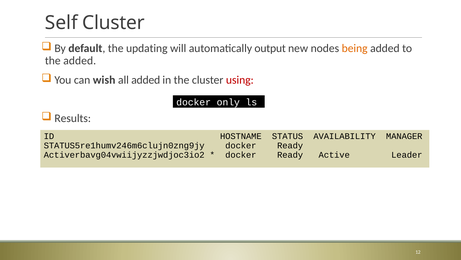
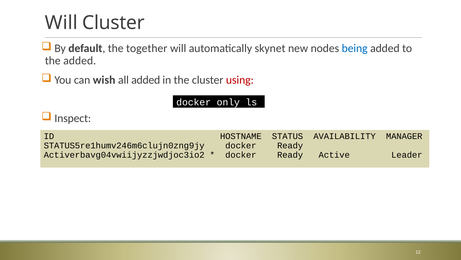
Self at (61, 23): Self -> Will
updating: updating -> together
output: output -> skynet
being colour: orange -> blue
Results: Results -> Inspect
